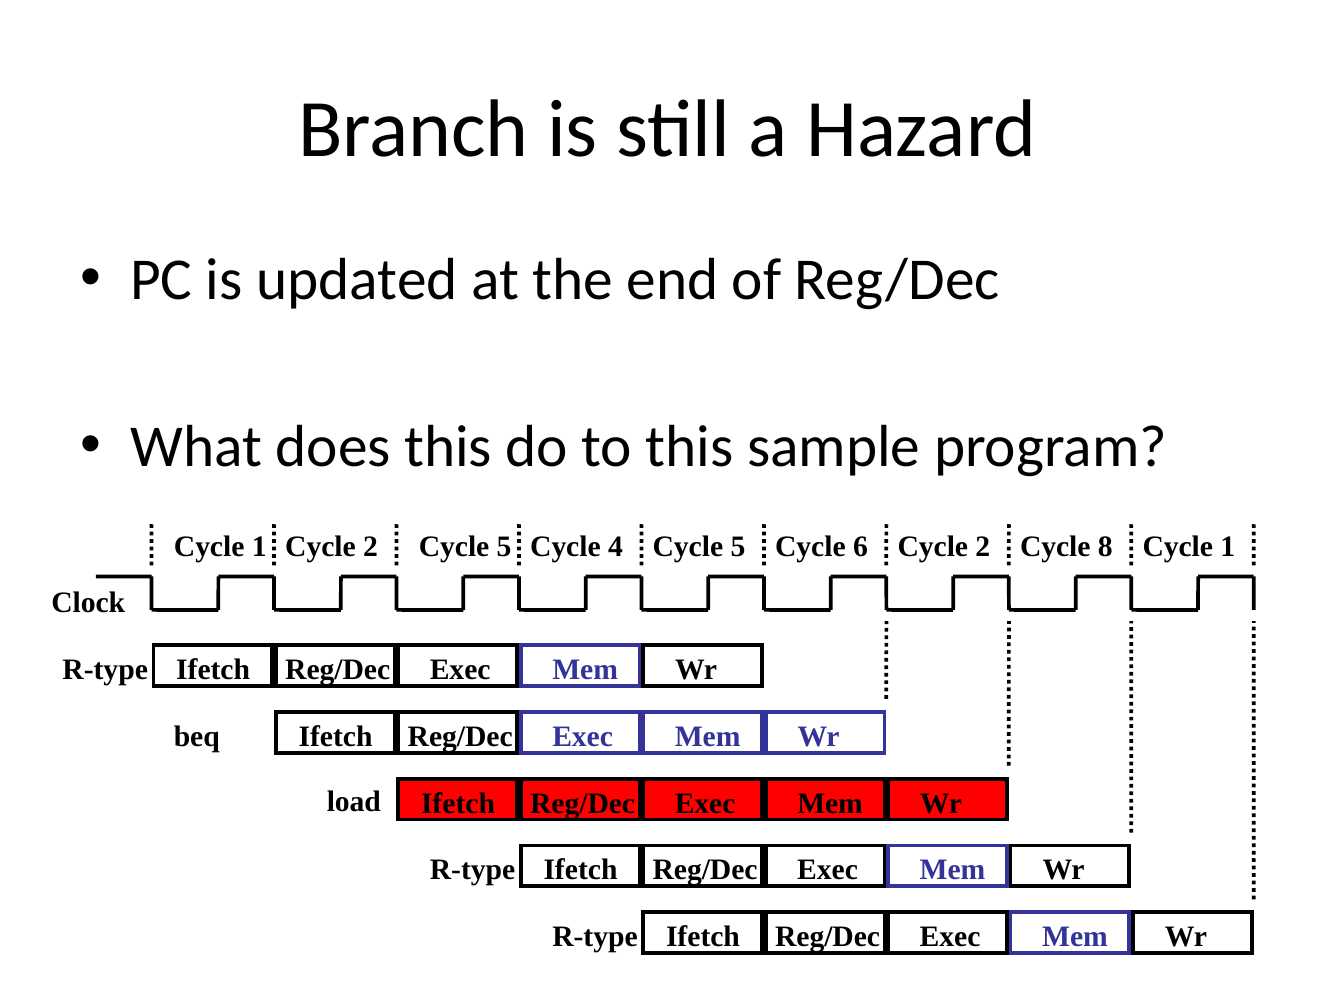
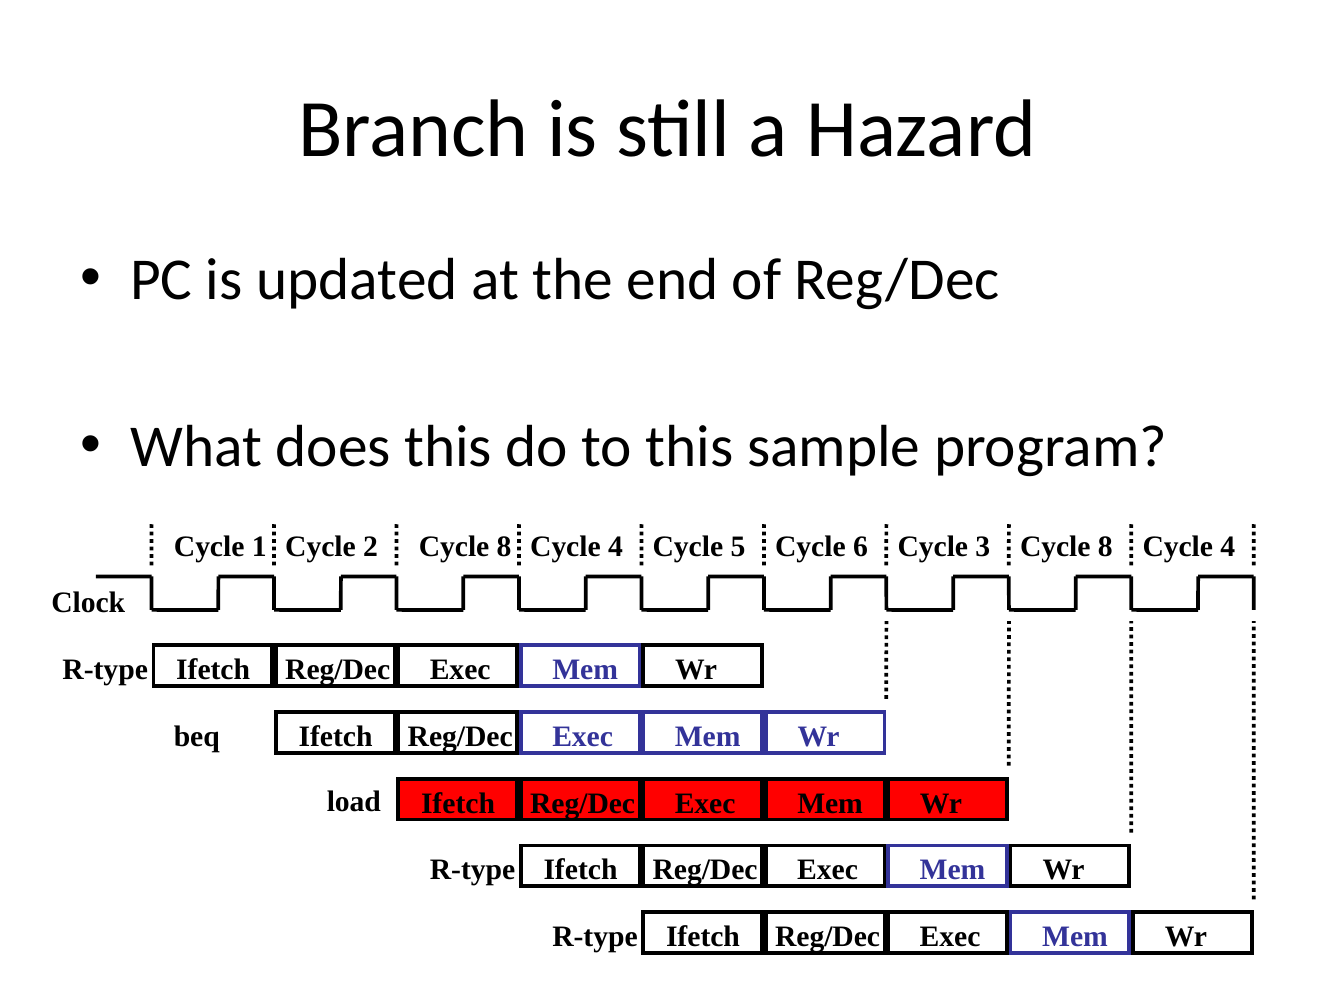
2 Cycle 5: 5 -> 8
6 Cycle 2: 2 -> 3
1 at (1228, 547): 1 -> 4
